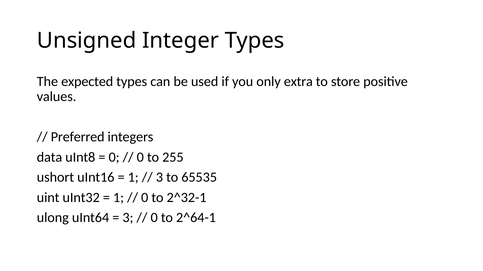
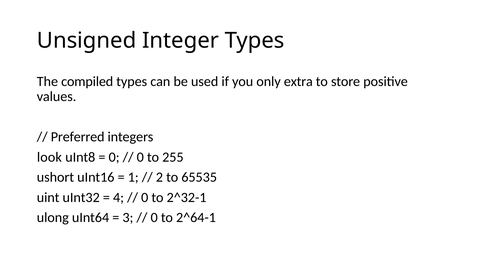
expected: expected -> compiled
data: data -> look
3 at (159, 178): 3 -> 2
1 at (118, 198): 1 -> 4
